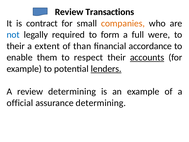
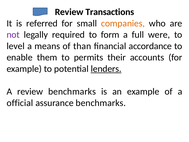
contract: contract -> referred
not colour: blue -> purple
their at (16, 46): their -> level
extent: extent -> means
respect: respect -> permits
accounts underline: present -> none
review determining: determining -> benchmarks
assurance determining: determining -> benchmarks
